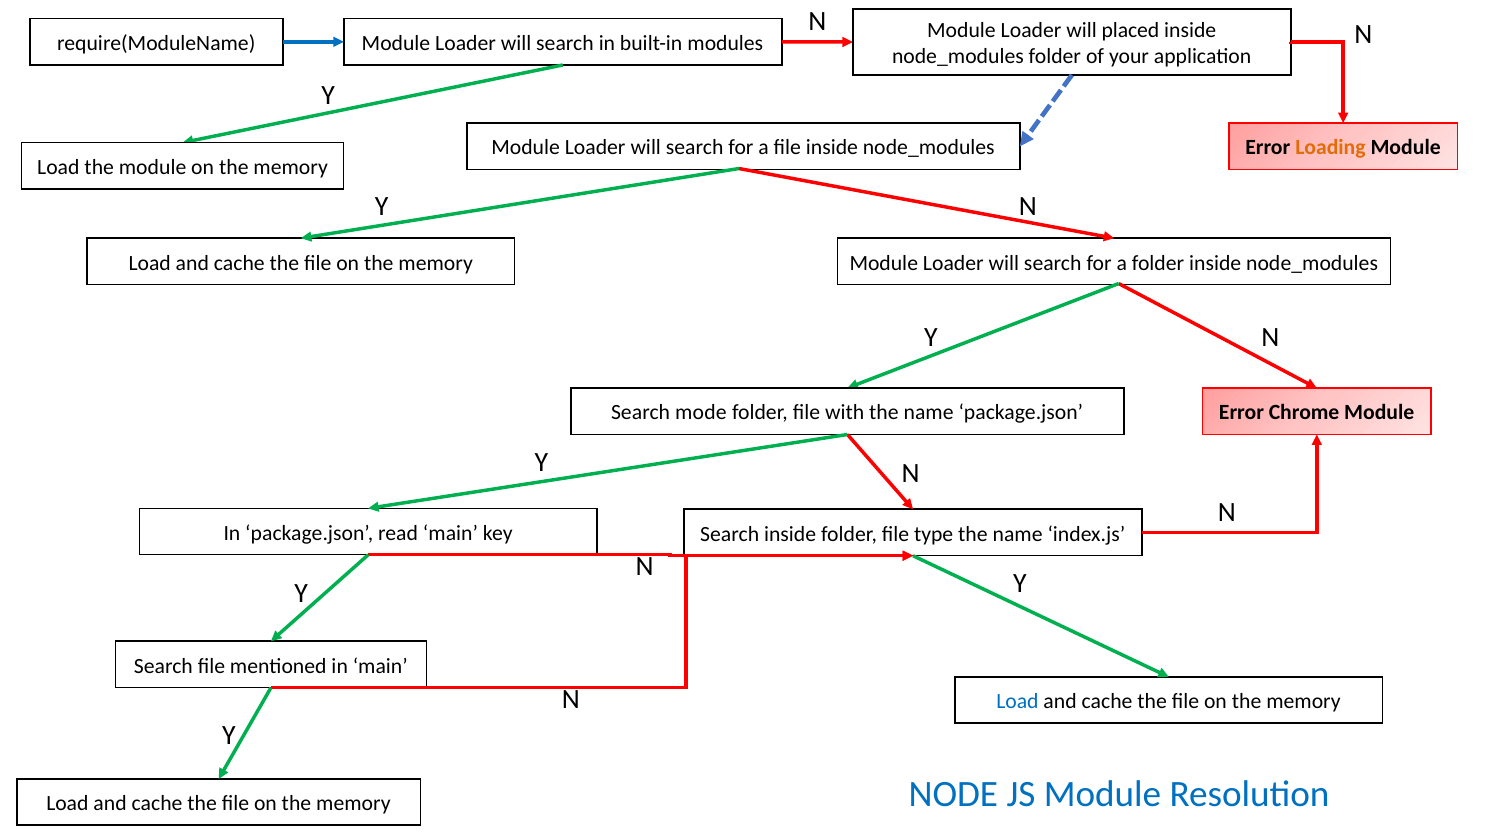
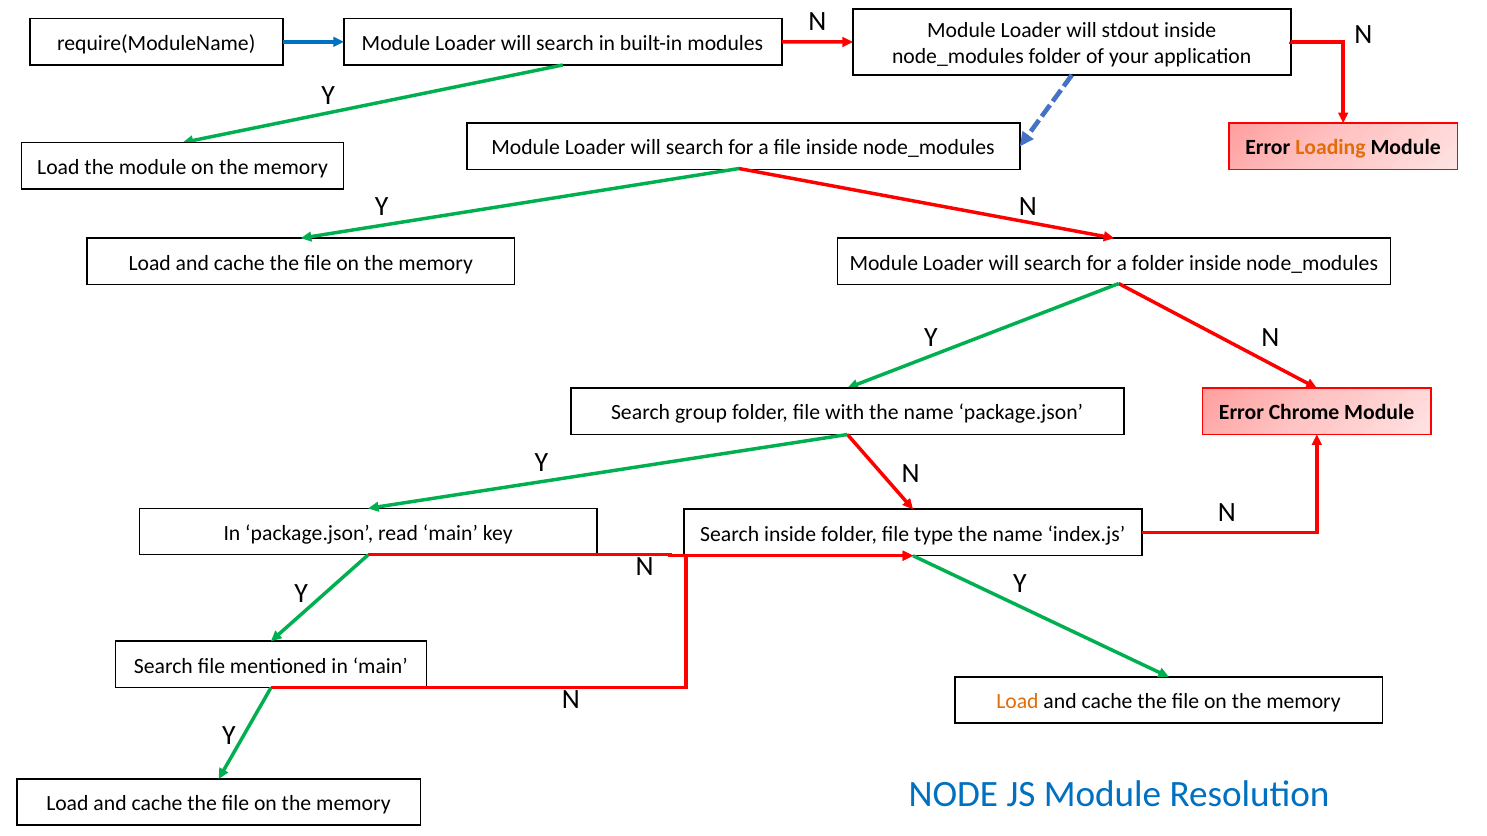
placed: placed -> stdout
mode: mode -> group
Load at (1017, 702) colour: blue -> orange
